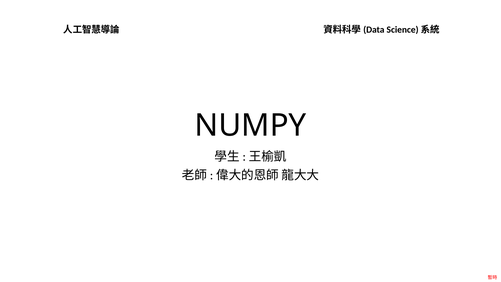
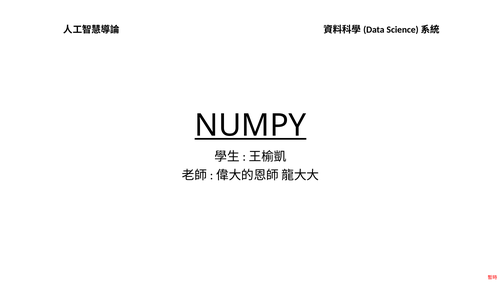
NUMPY underline: none -> present
